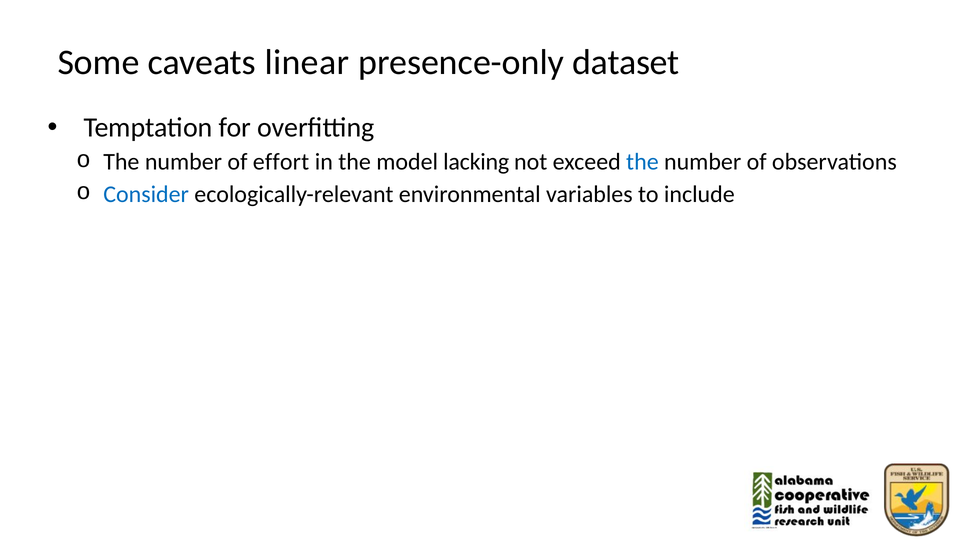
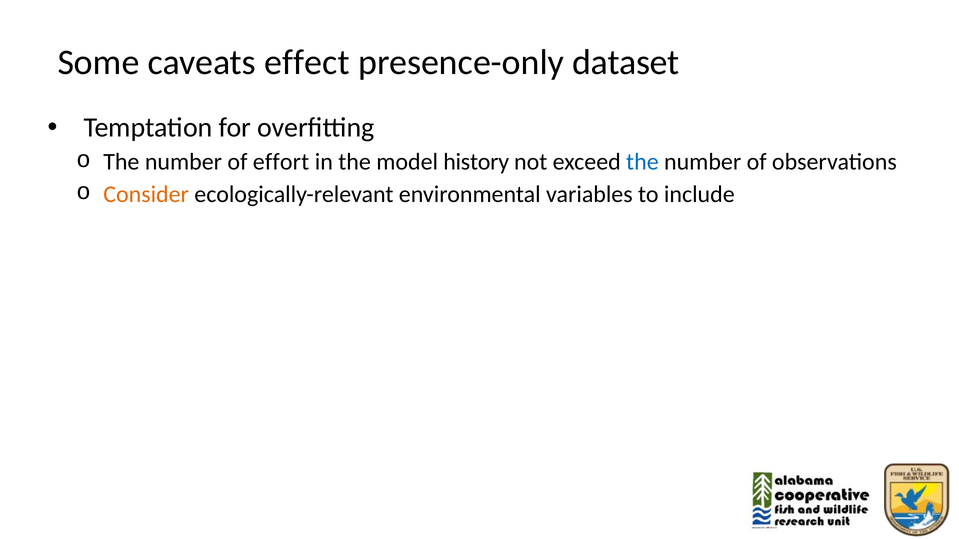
linear: linear -> effect
lacking: lacking -> history
Consider colour: blue -> orange
